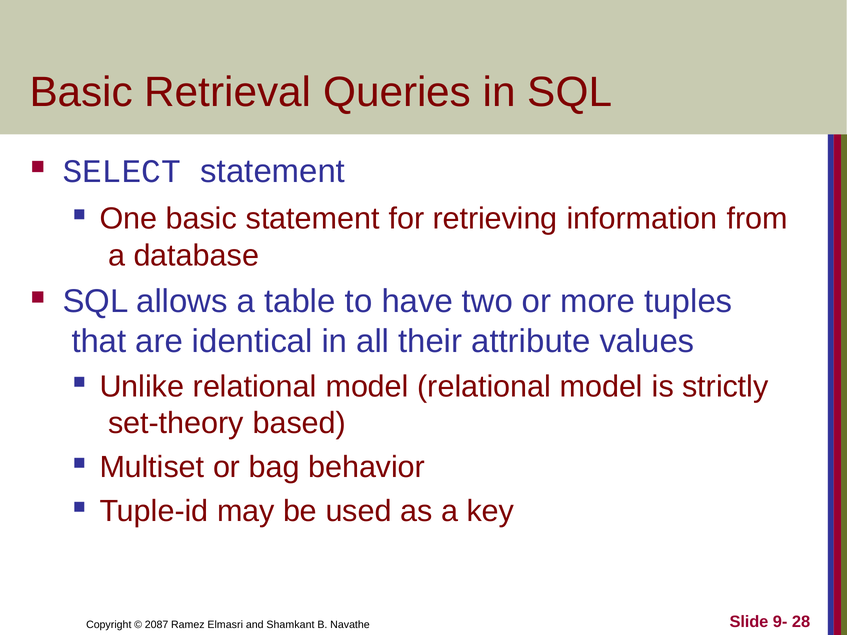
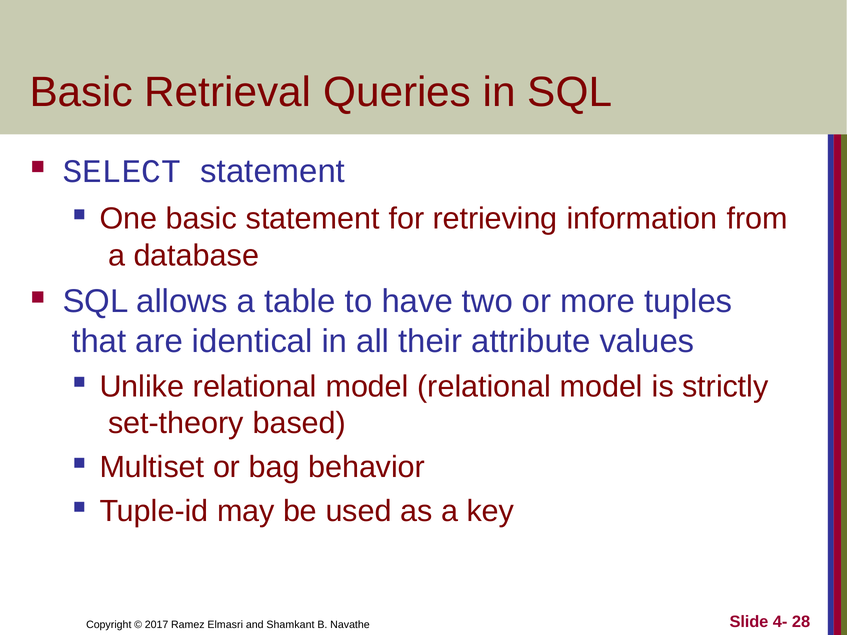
9-: 9- -> 4-
2087: 2087 -> 2017
